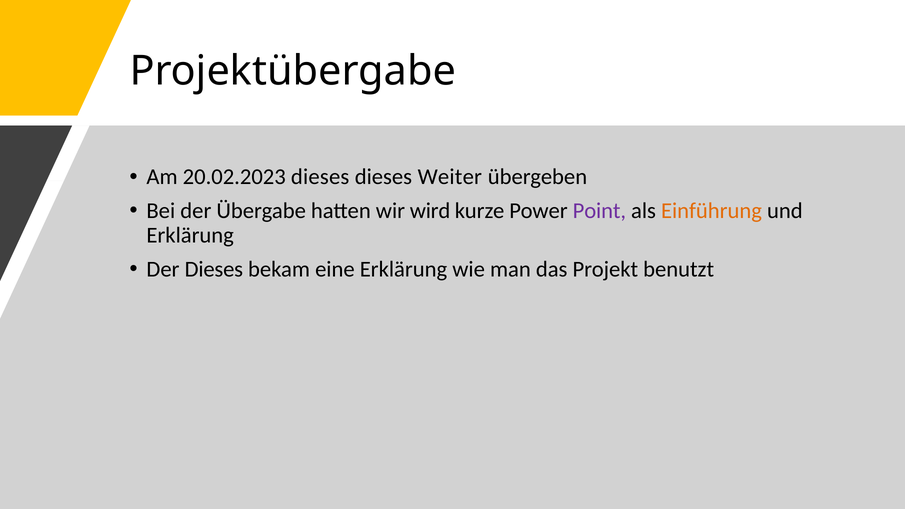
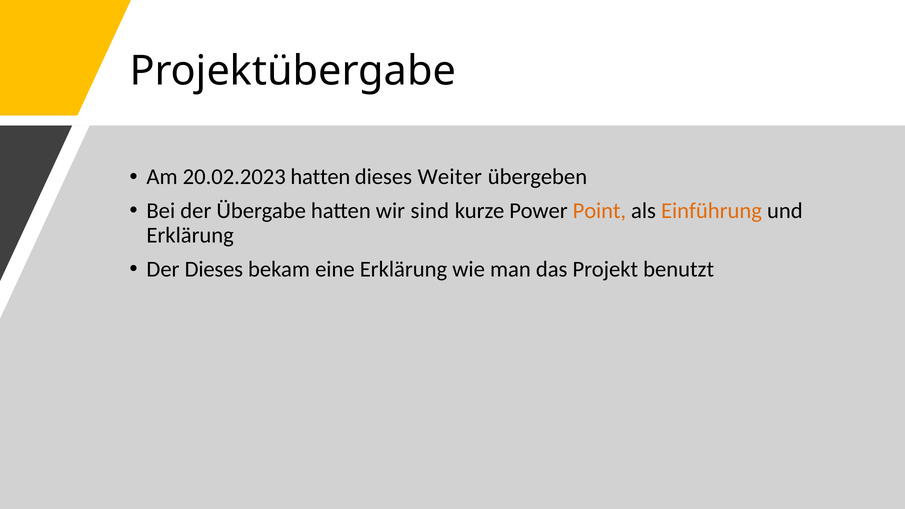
20.02.2023 dieses: dieses -> hatten
wird: wird -> sind
Point colour: purple -> orange
